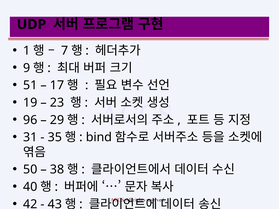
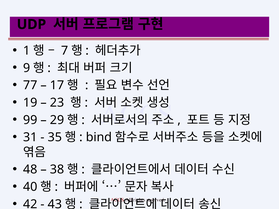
51: 51 -> 77
96: 96 -> 99
50: 50 -> 48
